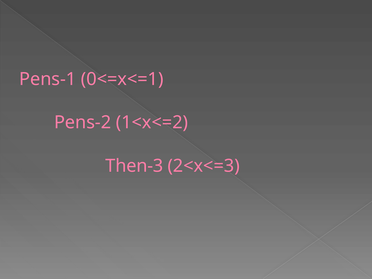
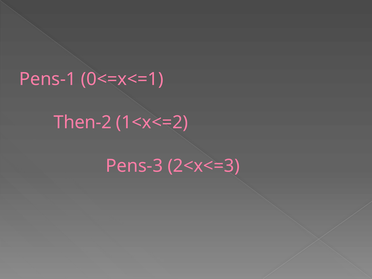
Pens-2: Pens-2 -> Then-2
Then-3: Then-3 -> Pens-3
